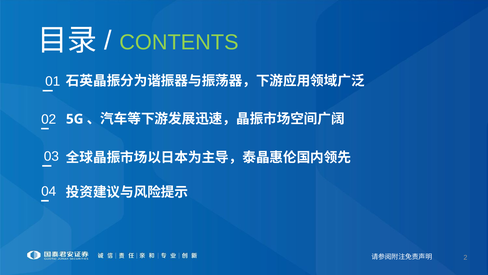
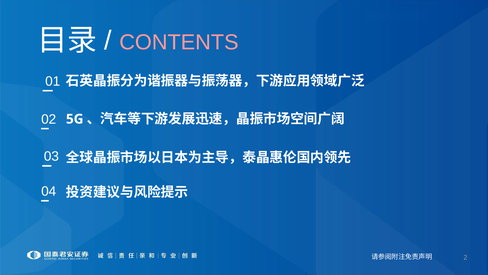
CONTENTS colour: light green -> pink
